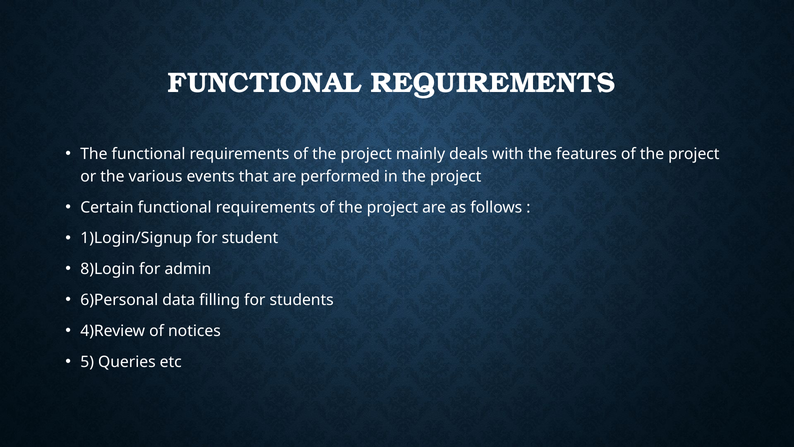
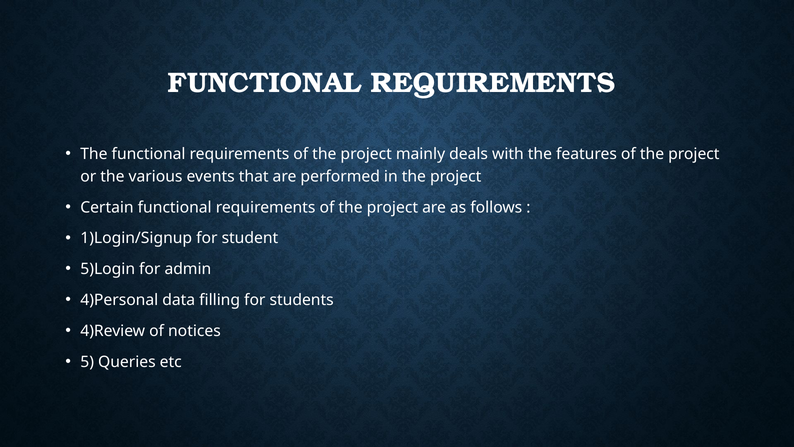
8)Login: 8)Login -> 5)Login
6)Personal: 6)Personal -> 4)Personal
